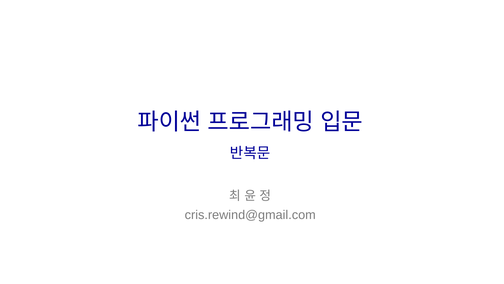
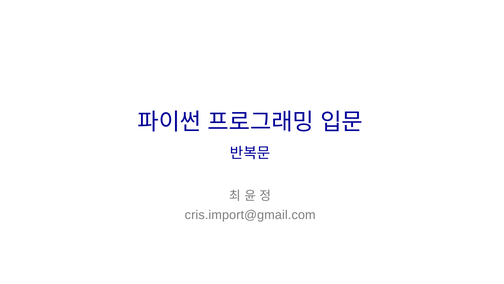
cris.rewind@gmail.com: cris.rewind@gmail.com -> cris.import@gmail.com
